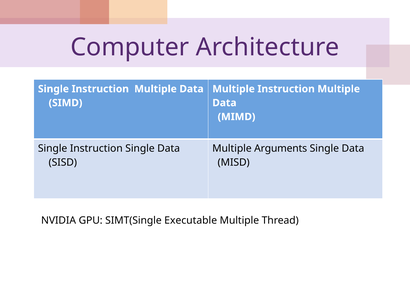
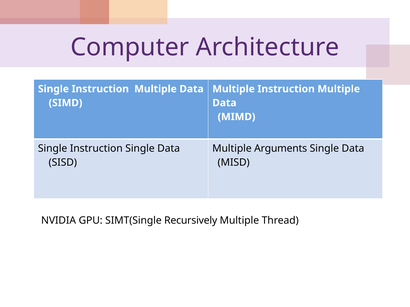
Executable: Executable -> Recursively
